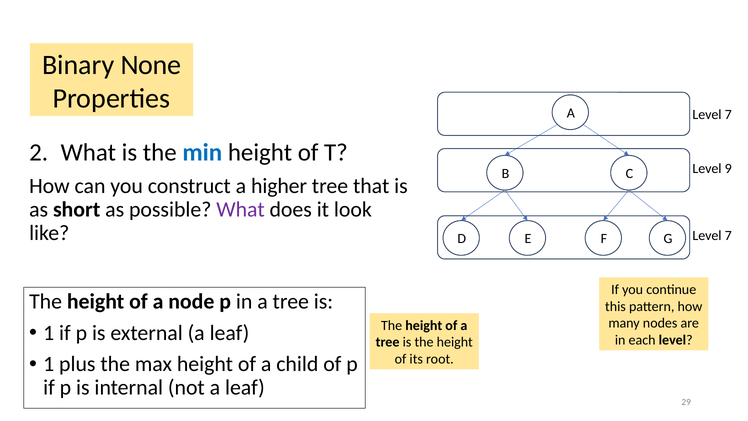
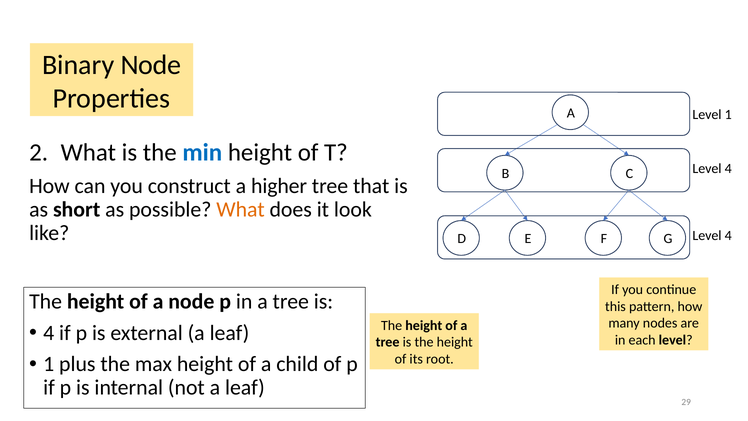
Binary None: None -> Node
7 at (728, 115): 7 -> 1
9 at (728, 169): 9 -> 4
What at (241, 209) colour: purple -> orange
7 at (728, 235): 7 -> 4
1 at (49, 333): 1 -> 4
